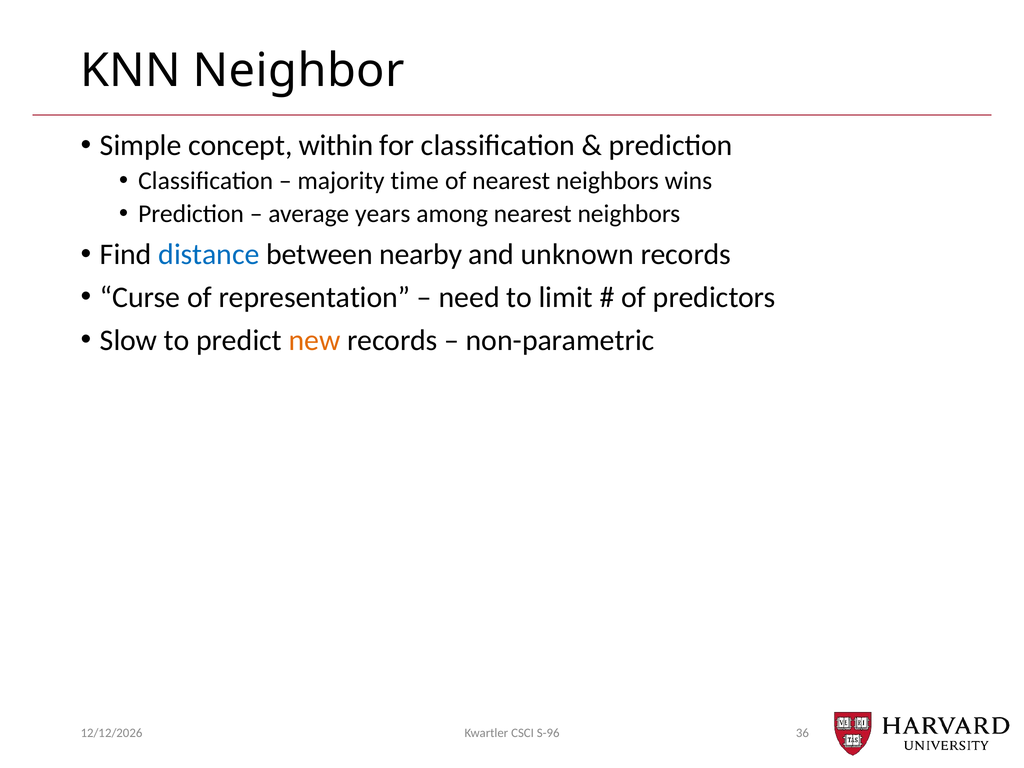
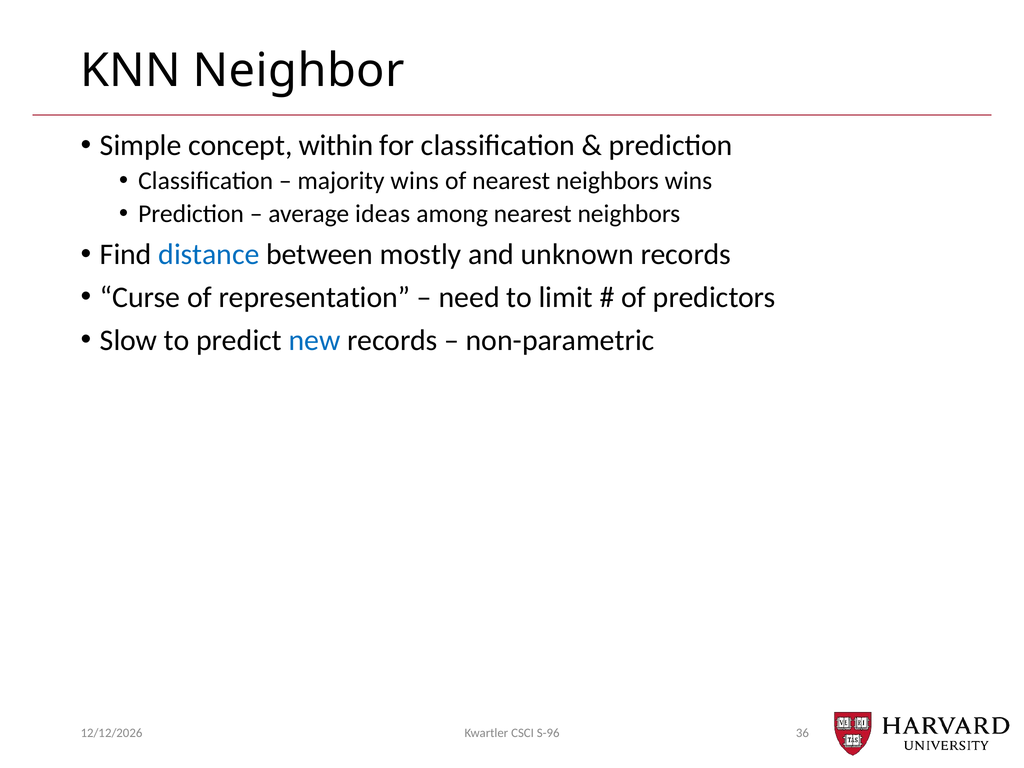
majority time: time -> wins
years: years -> ideas
nearby: nearby -> mostly
new colour: orange -> blue
